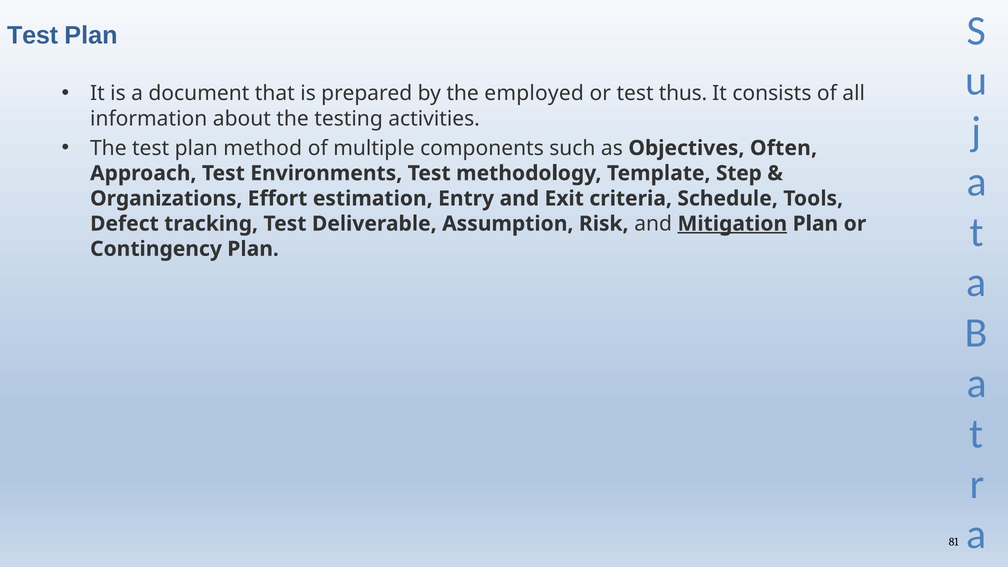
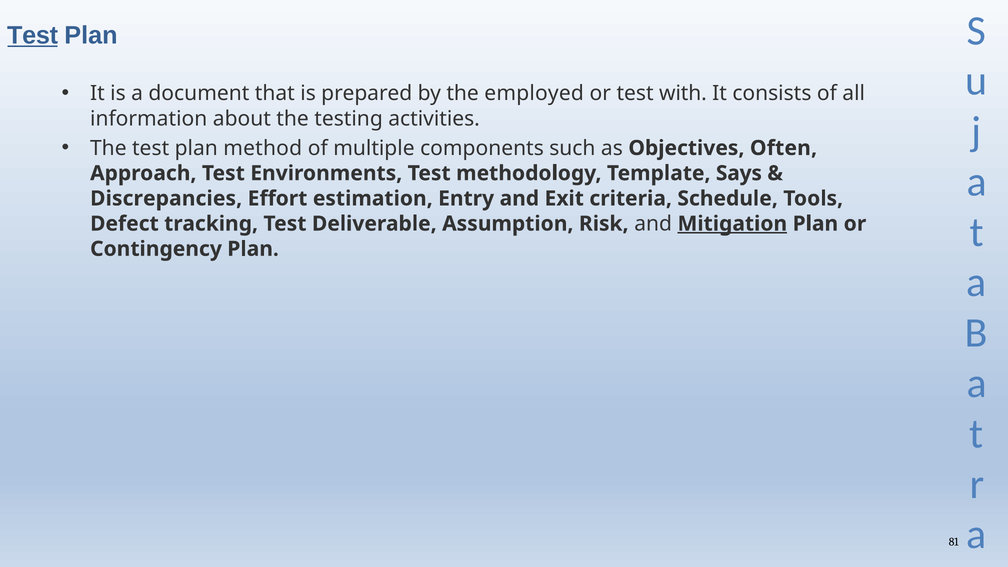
Test at (33, 35) underline: none -> present
thus: thus -> with
Step: Step -> Says
Organizations: Organizations -> Discrepancies
